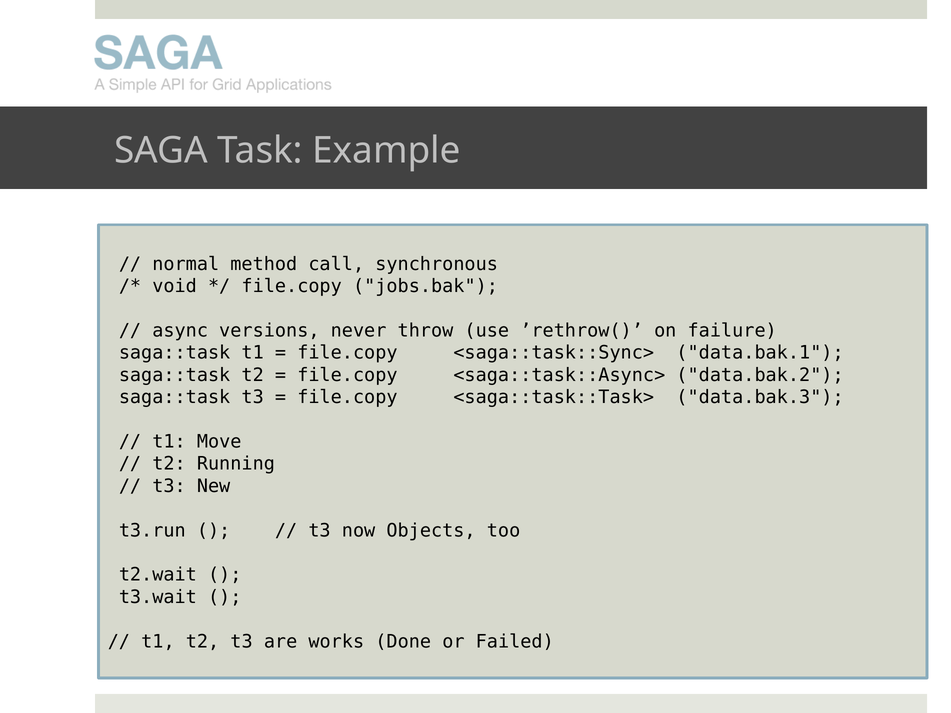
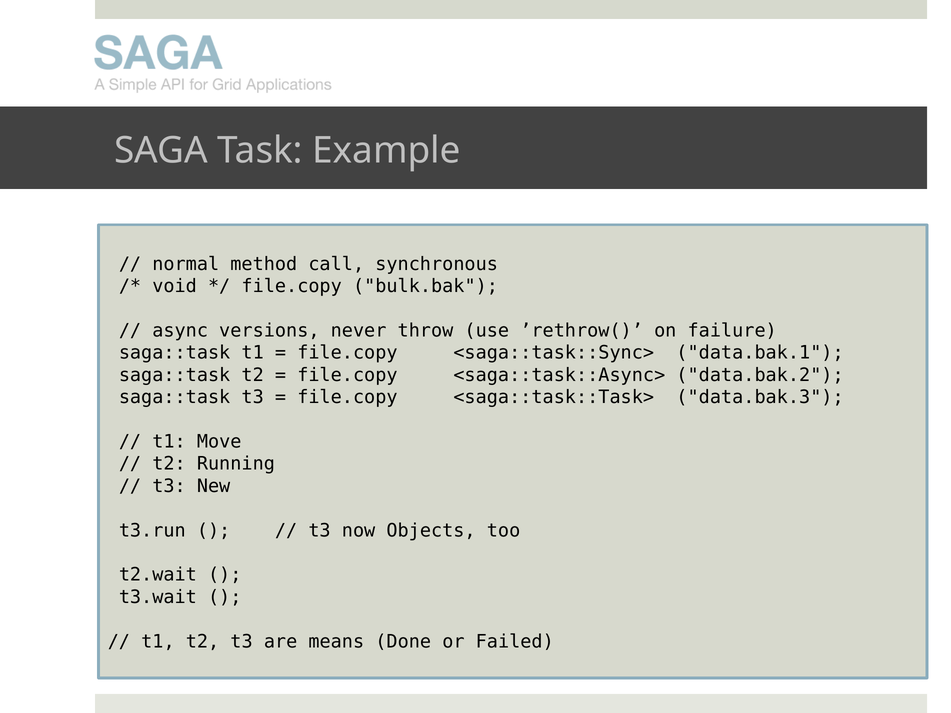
jobs.bak: jobs.bak -> bulk.bak
works: works -> means
